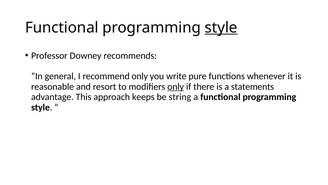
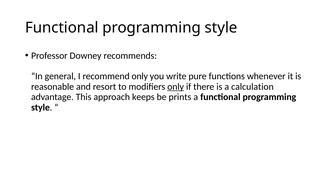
style at (221, 28) underline: present -> none
statements: statements -> calculation
string: string -> prints
